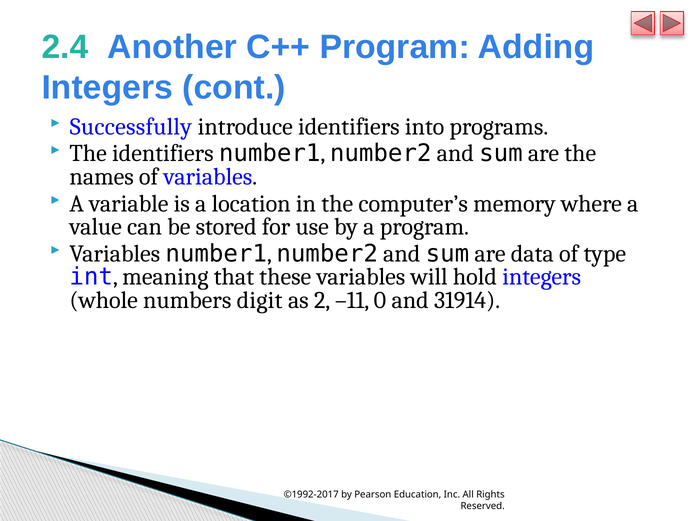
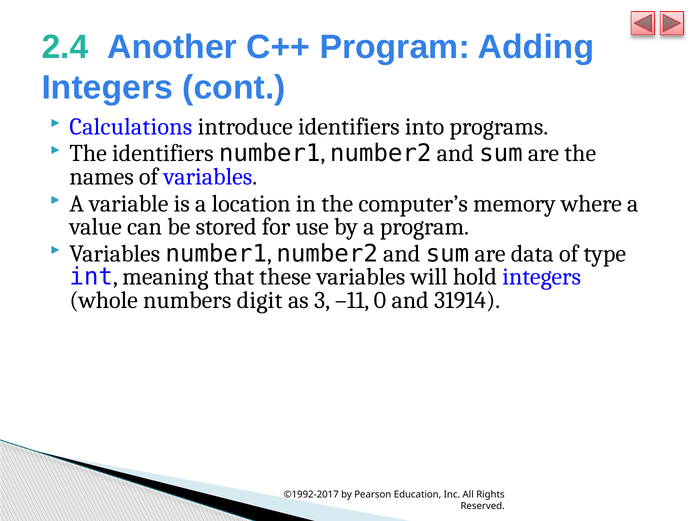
Successfully: Successfully -> Calculations
2: 2 -> 3
